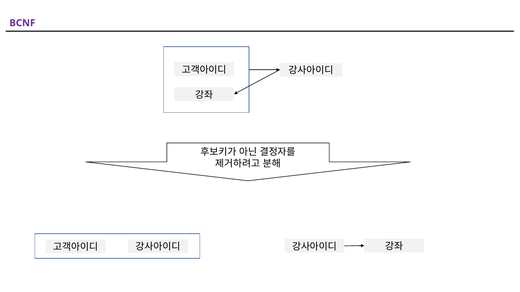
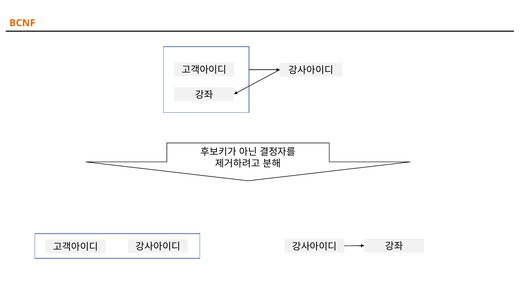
BCNF colour: purple -> orange
